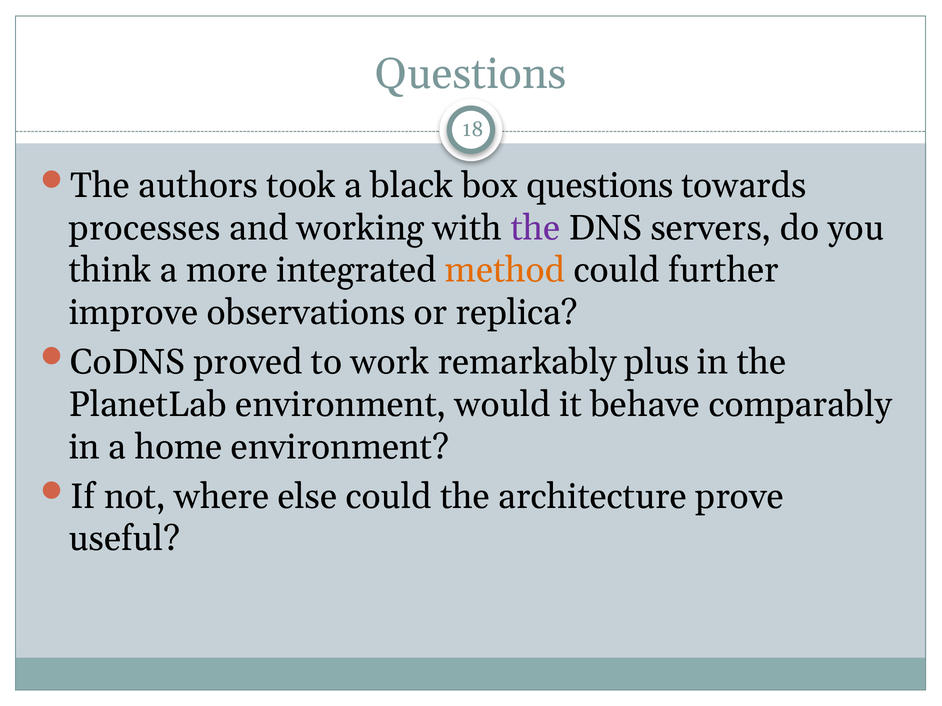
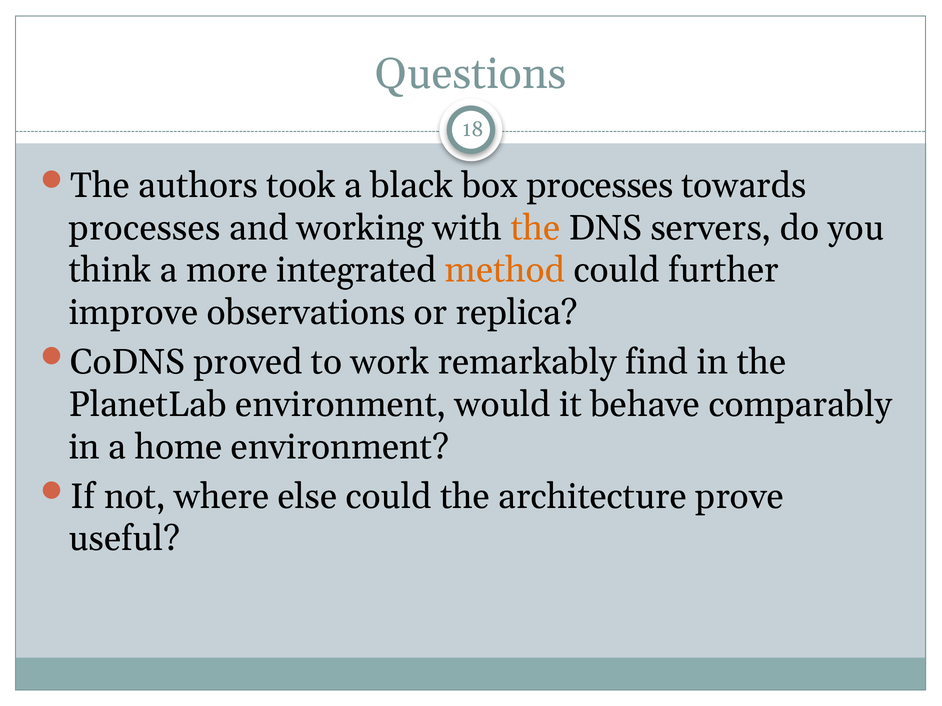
box questions: questions -> processes
the at (535, 228) colour: purple -> orange
plus: plus -> find
